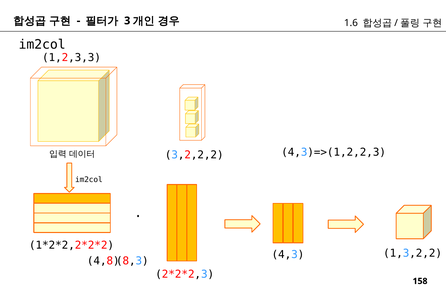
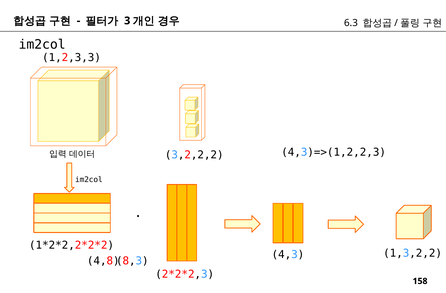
1.6: 1.6 -> 6.3
